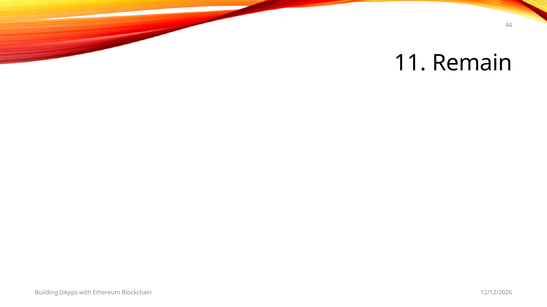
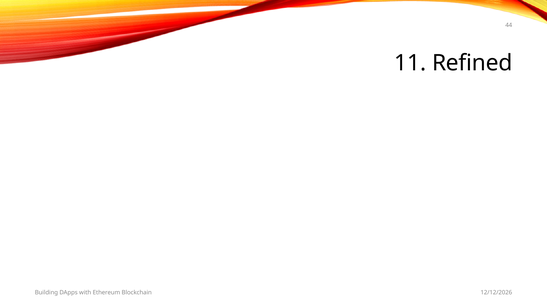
Remain: Remain -> Refined
